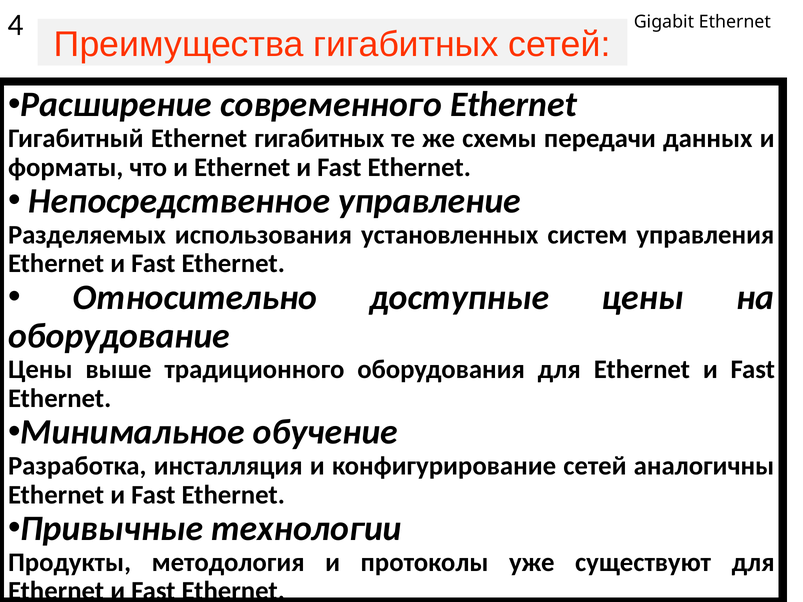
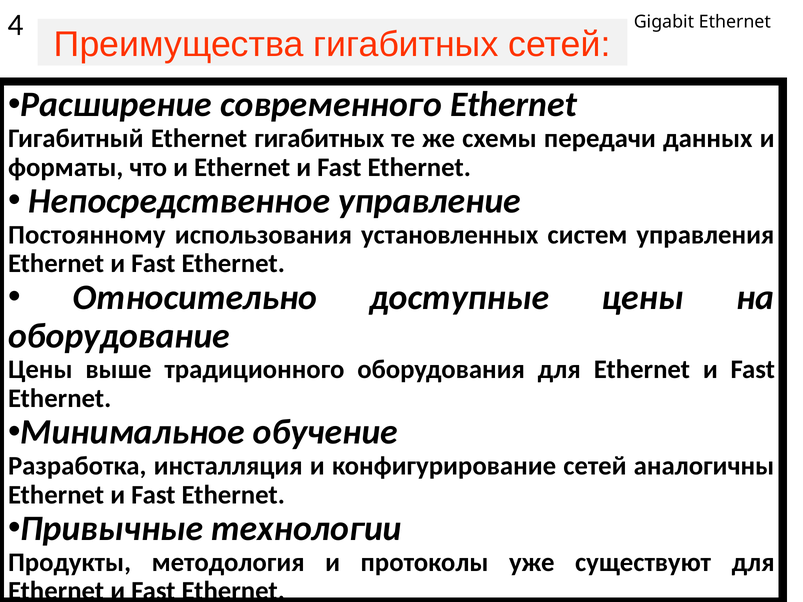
Разделяемых: Разделяемых -> Постоянному
